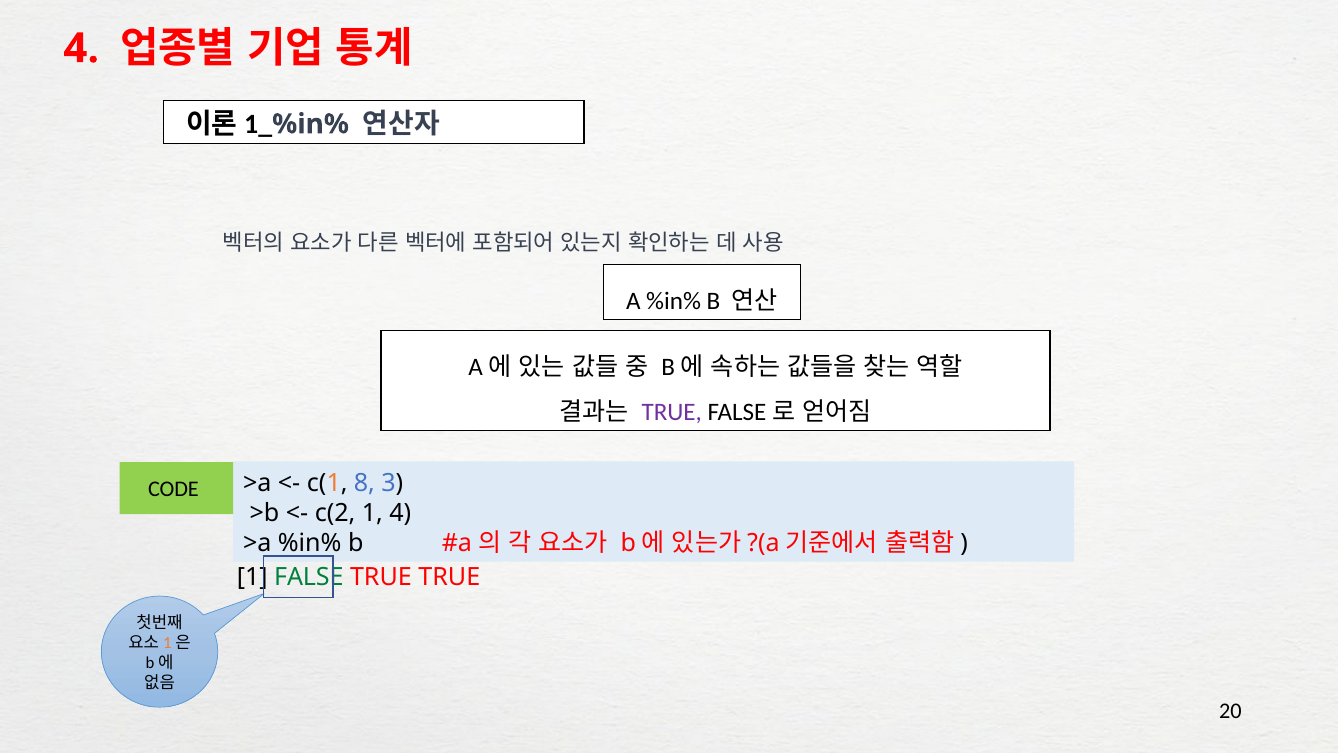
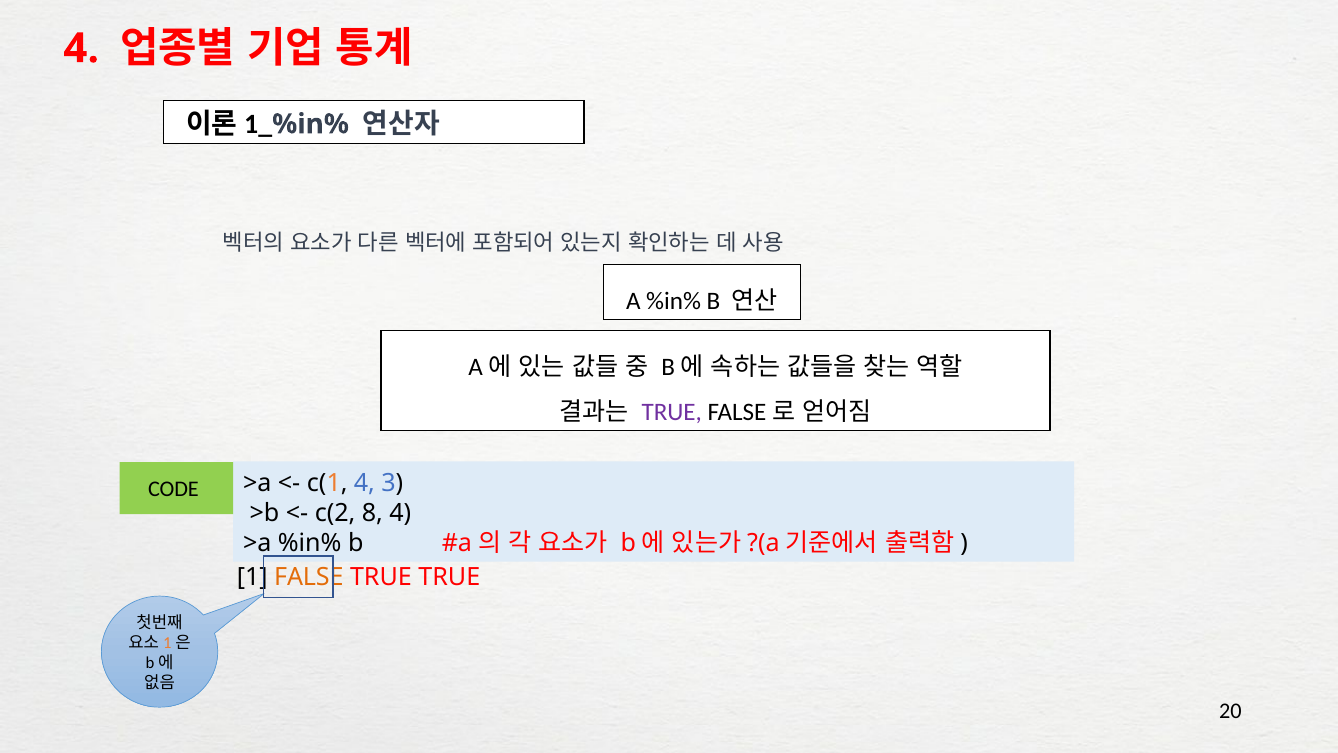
c(1 8: 8 -> 4
c(2 1: 1 -> 8
FALSE colour: green -> orange
